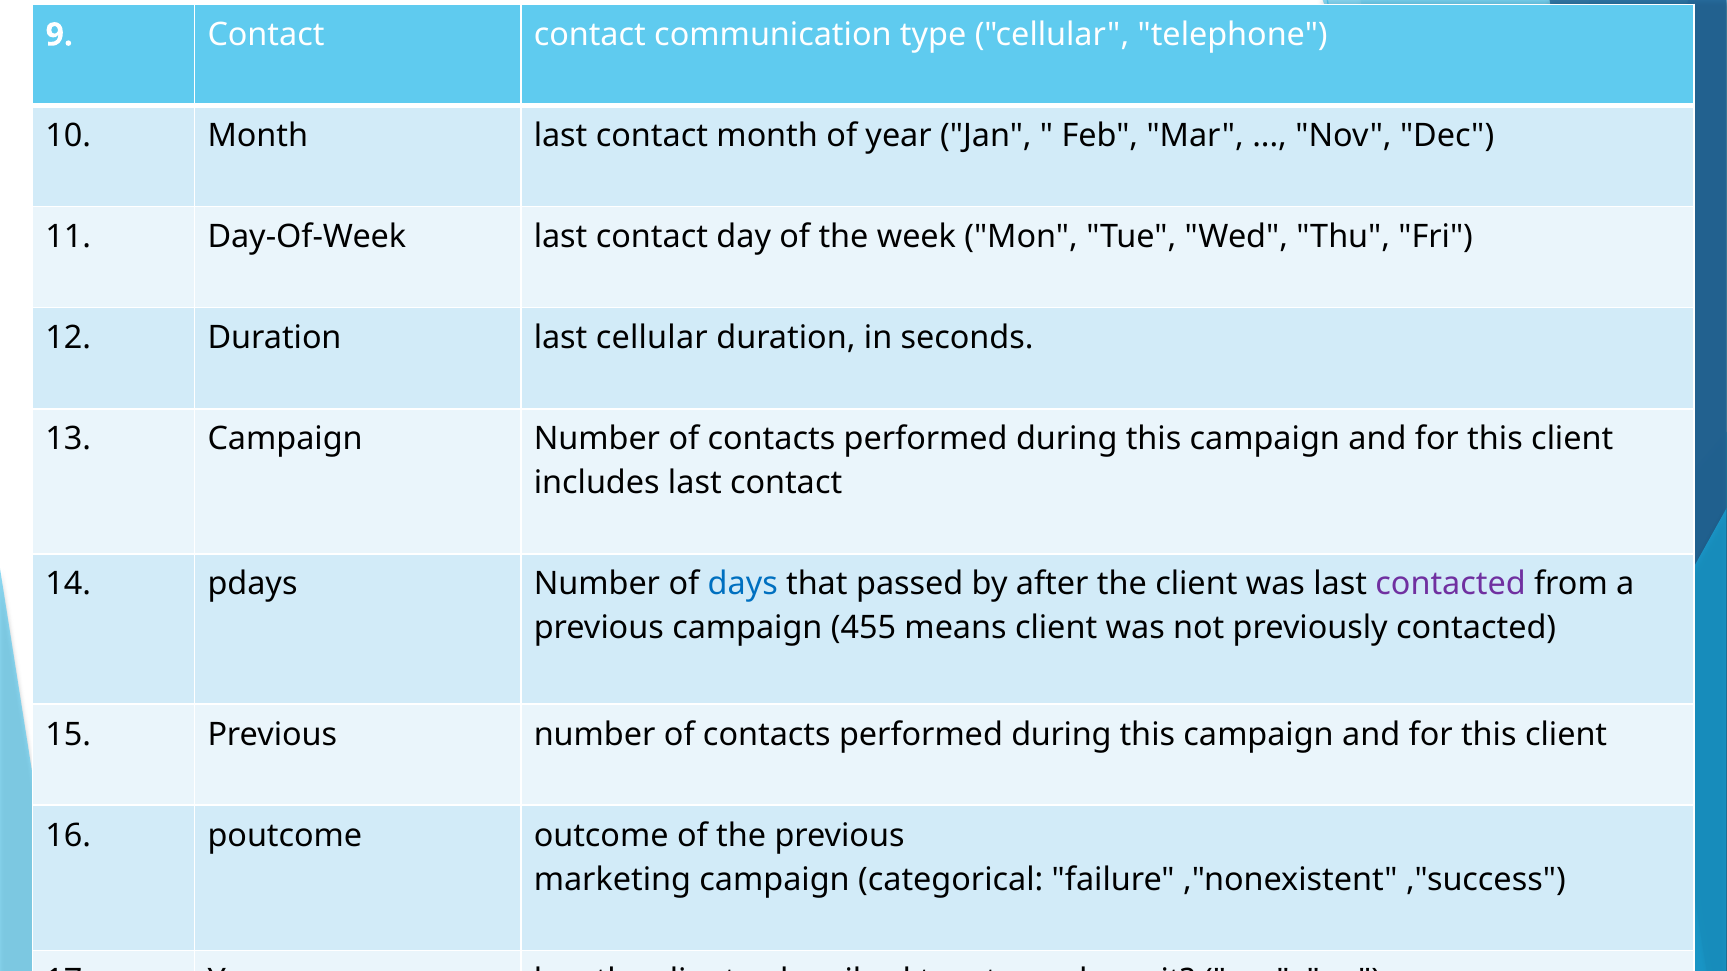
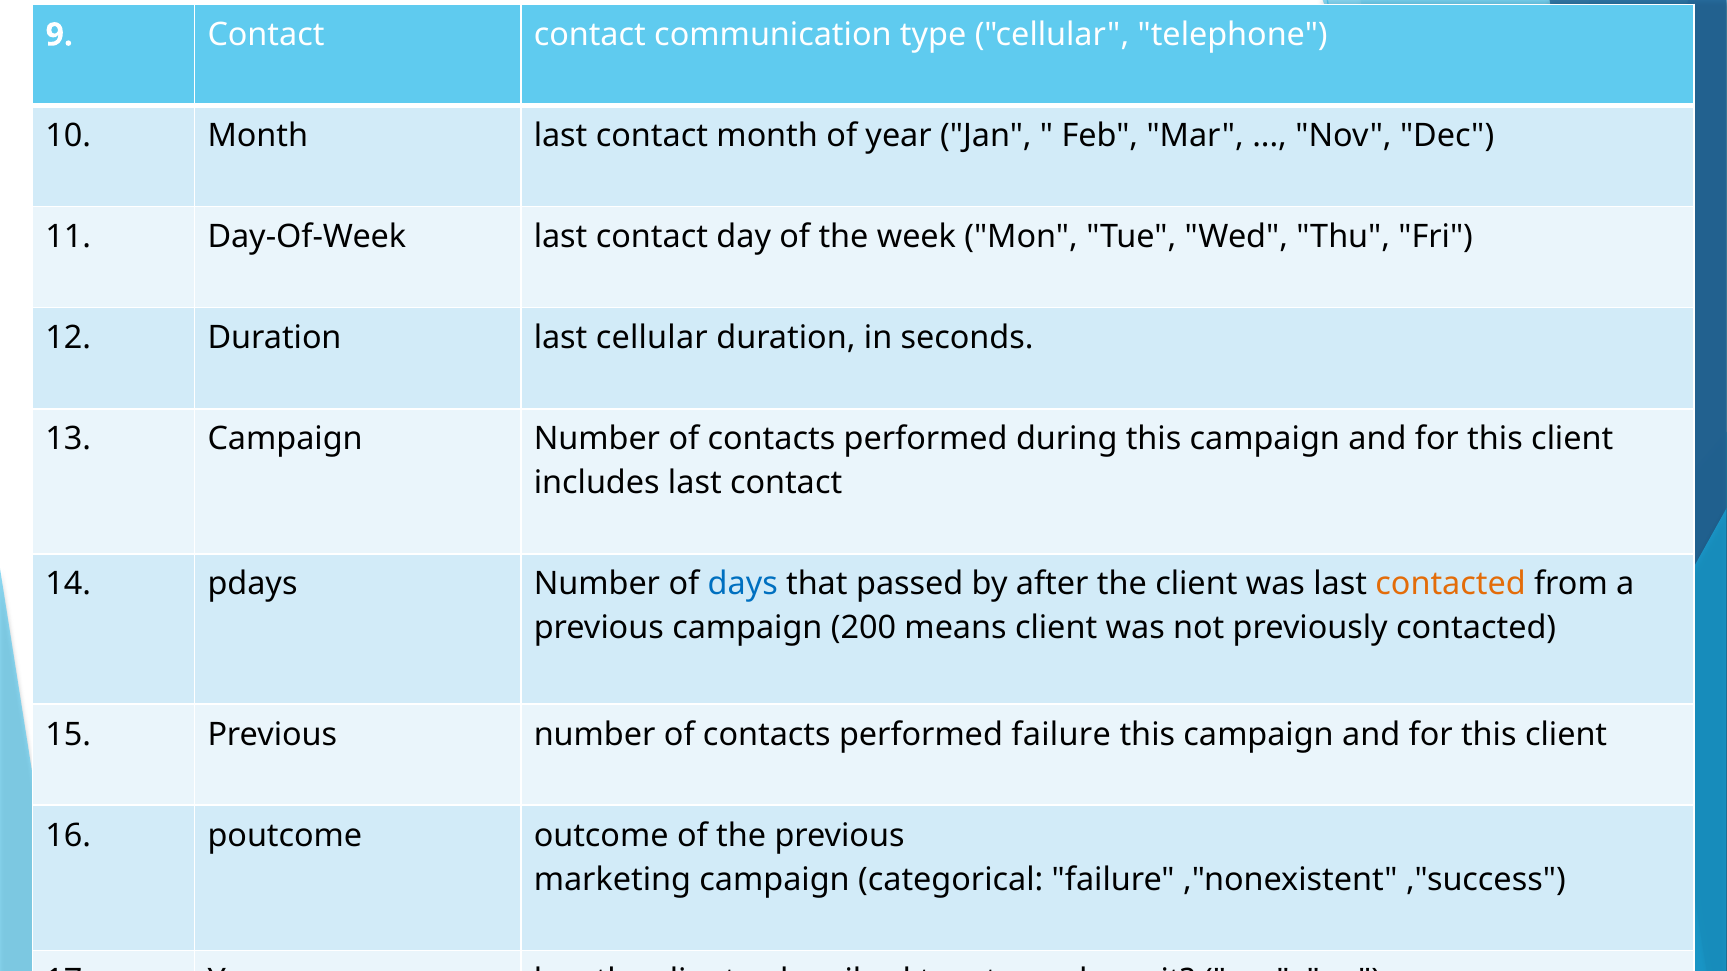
contacted at (1451, 584) colour: purple -> orange
455: 455 -> 200
during at (1061, 735): during -> failure
